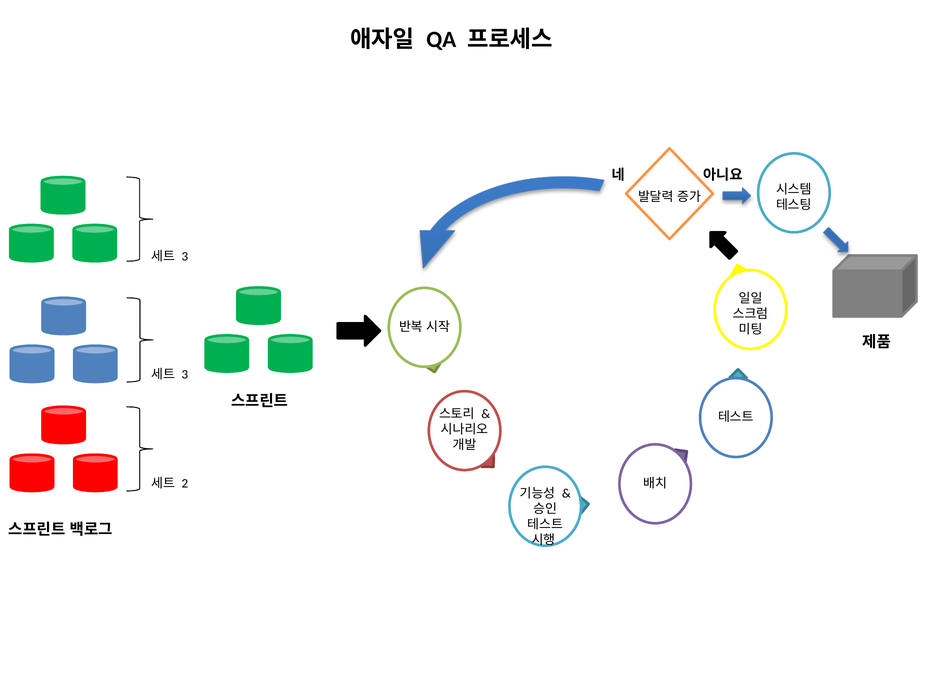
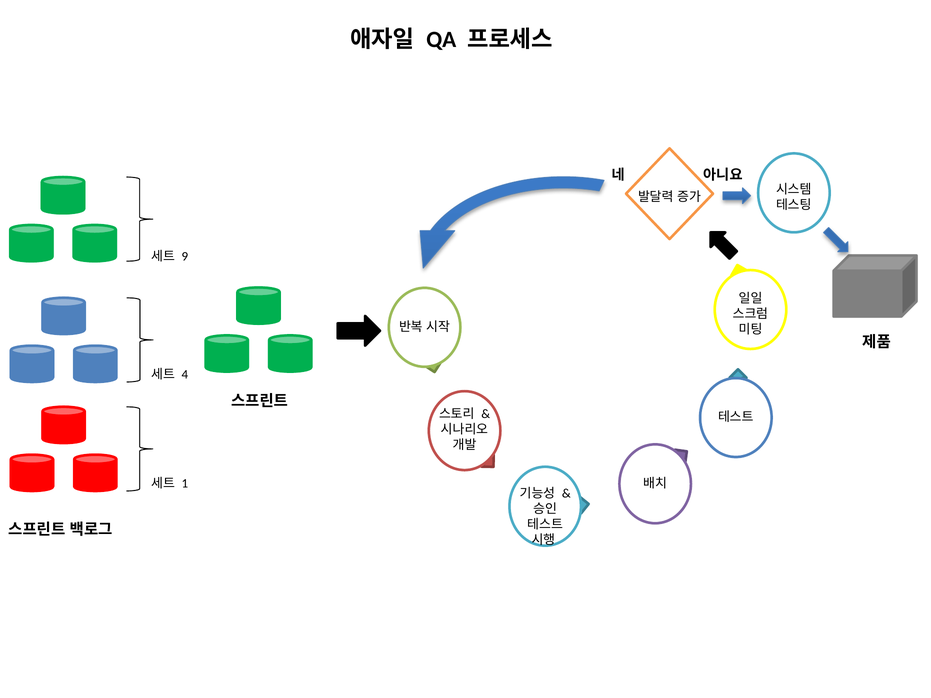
3 at (185, 256): 3 -> 9
3 at (185, 375): 3 -> 4
2: 2 -> 1
